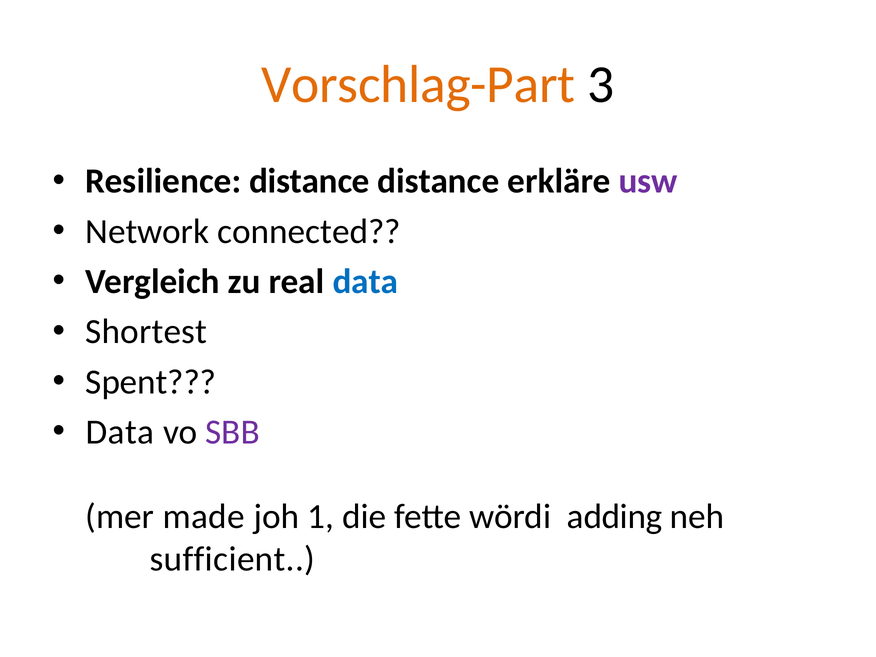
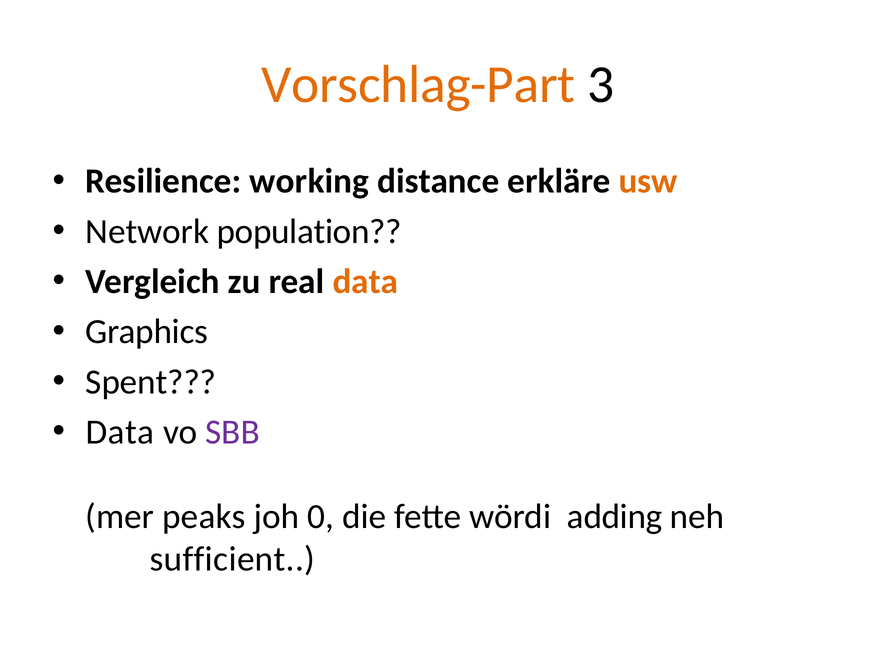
Resilience distance: distance -> working
usw colour: purple -> orange
connected: connected -> population
data at (365, 282) colour: blue -> orange
Shortest: Shortest -> Graphics
made: made -> peaks
1: 1 -> 0
